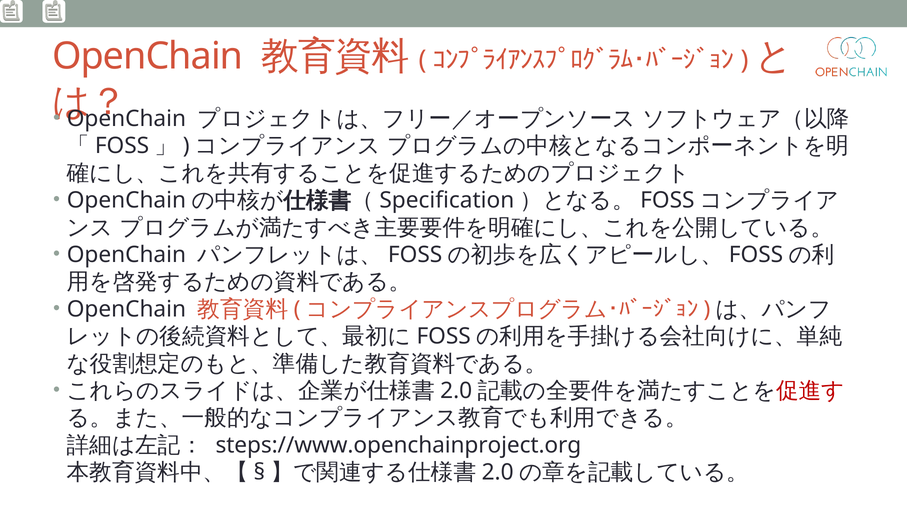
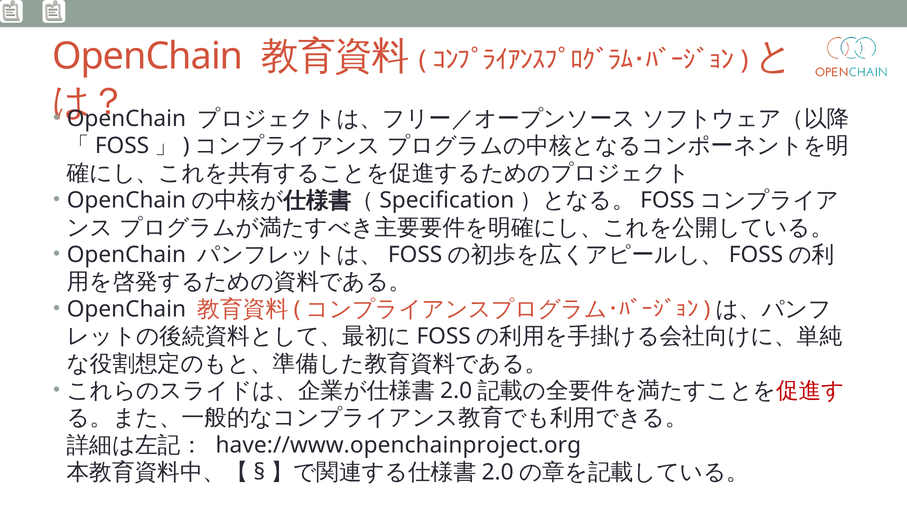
steps://www.openchainproject.org: steps://www.openchainproject.org -> have://www.openchainproject.org
